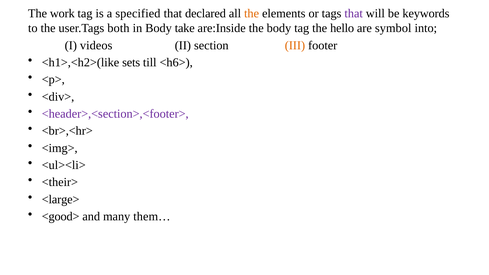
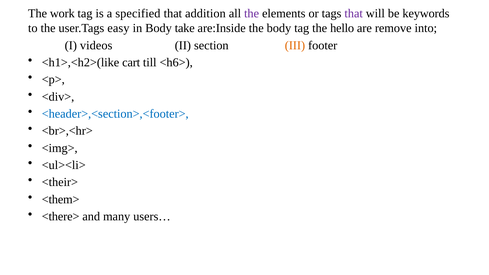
declared: declared -> addition
the at (252, 14) colour: orange -> purple
both: both -> easy
symbol: symbol -> remove
sets: sets -> cart
<header>,<section>,<footer> colour: purple -> blue
<large>: <large> -> <them>
<good>: <good> -> <there>
them…: them… -> users…
